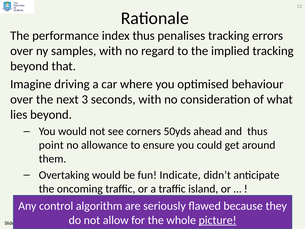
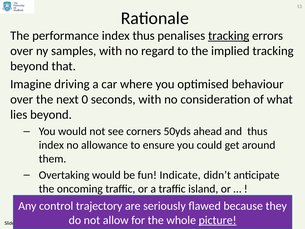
tracking at (229, 36) underline: none -> present
3: 3 -> 0
point at (51, 145): point -> index
algorithm: algorithm -> trajectory
